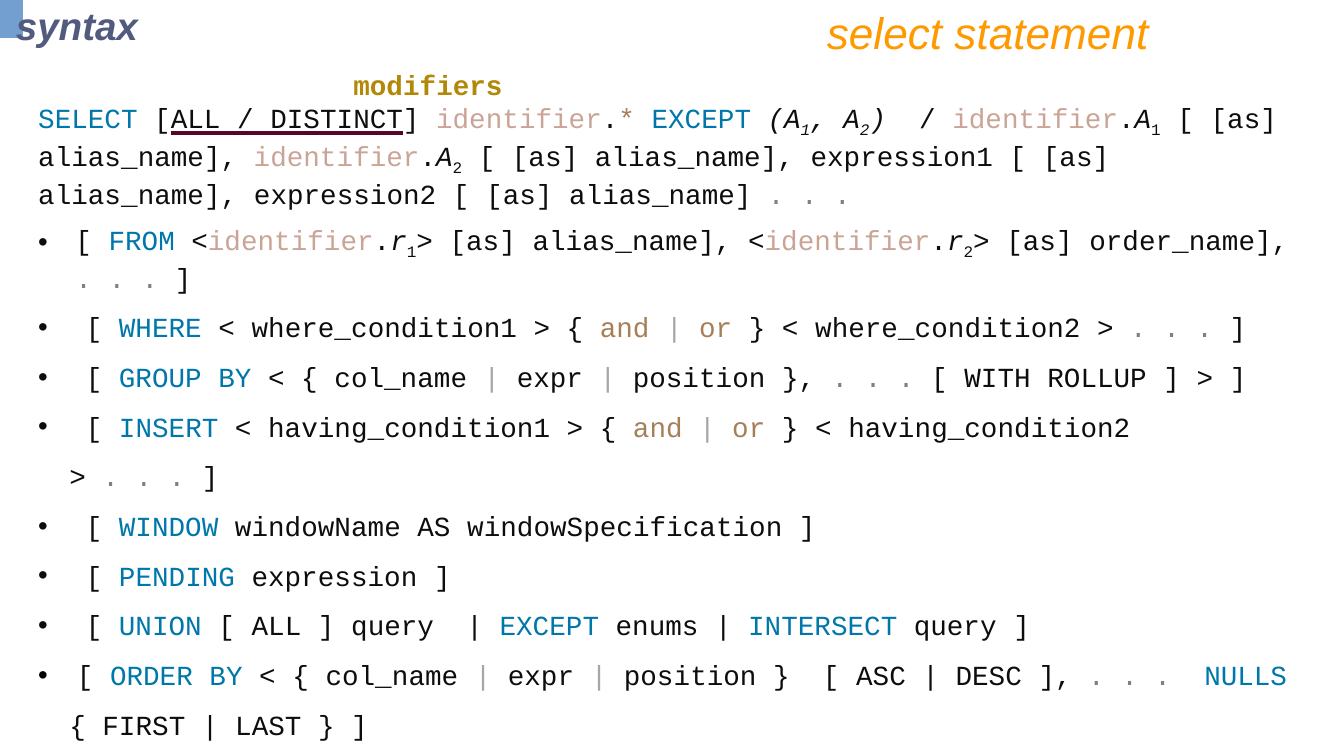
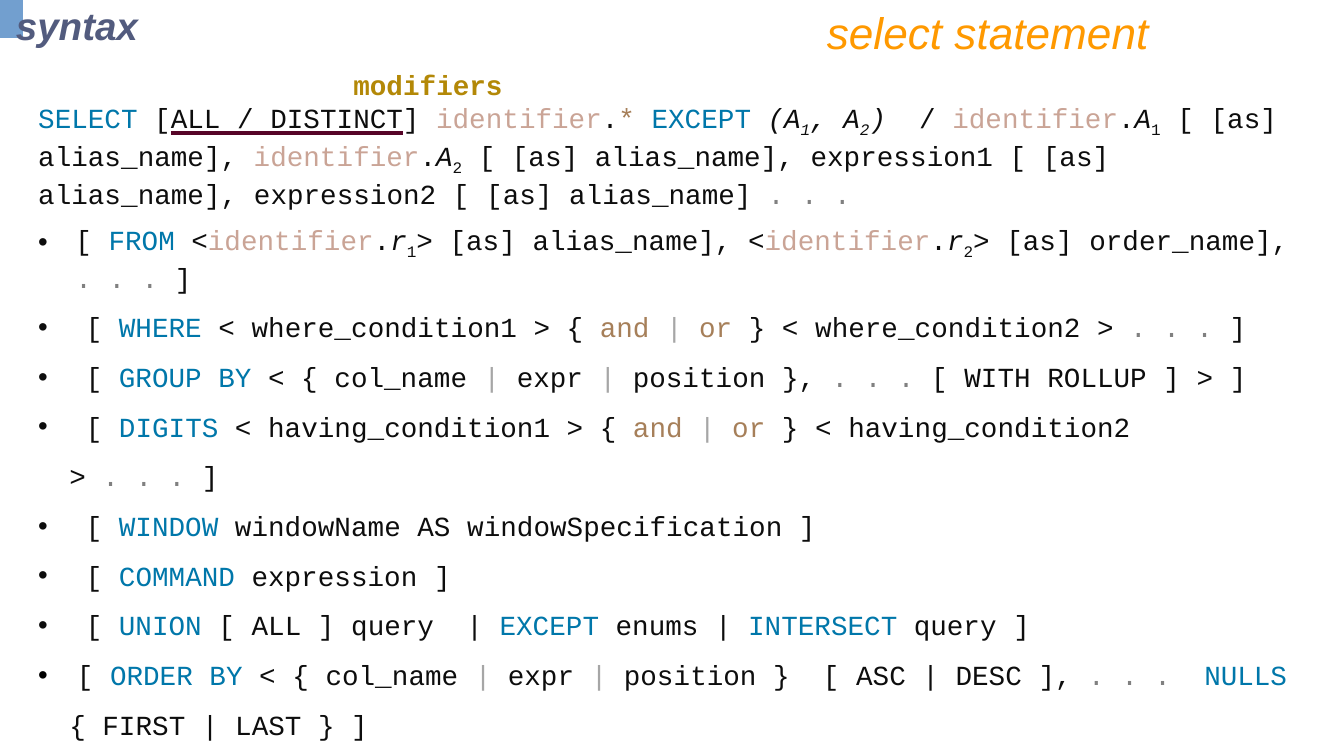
INSERT: INSERT -> DIGITS
PENDING: PENDING -> COMMAND
